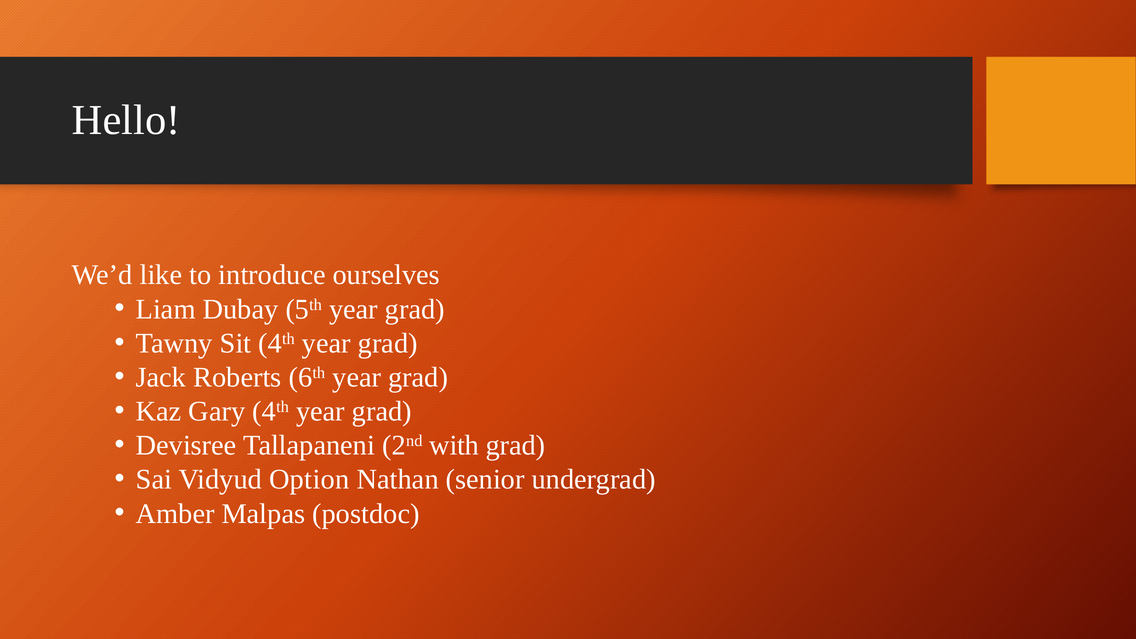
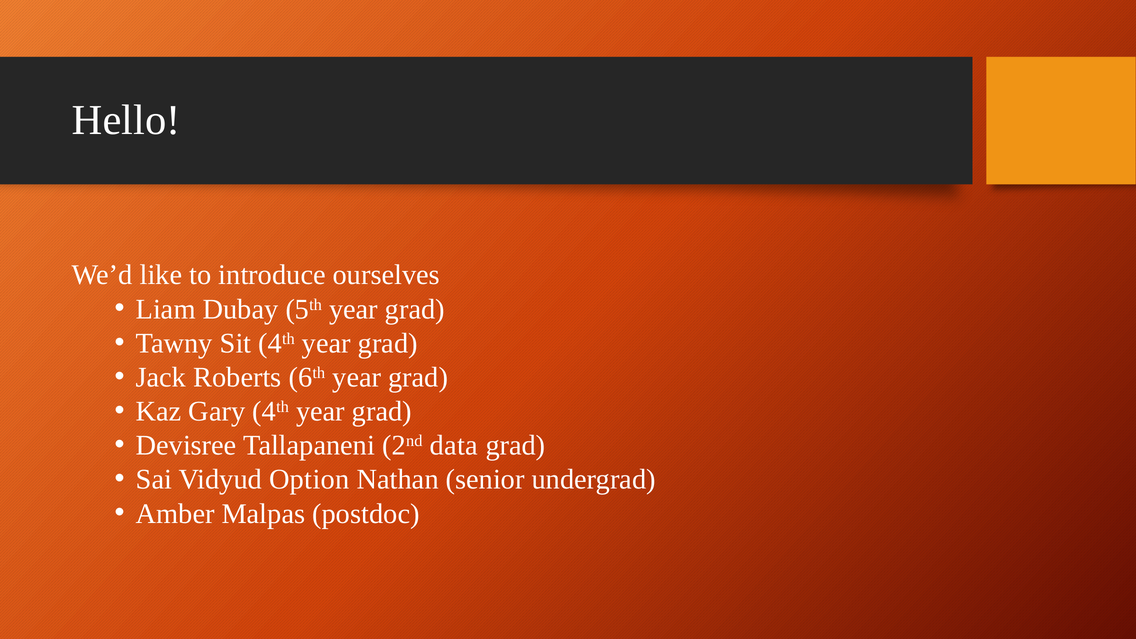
with: with -> data
